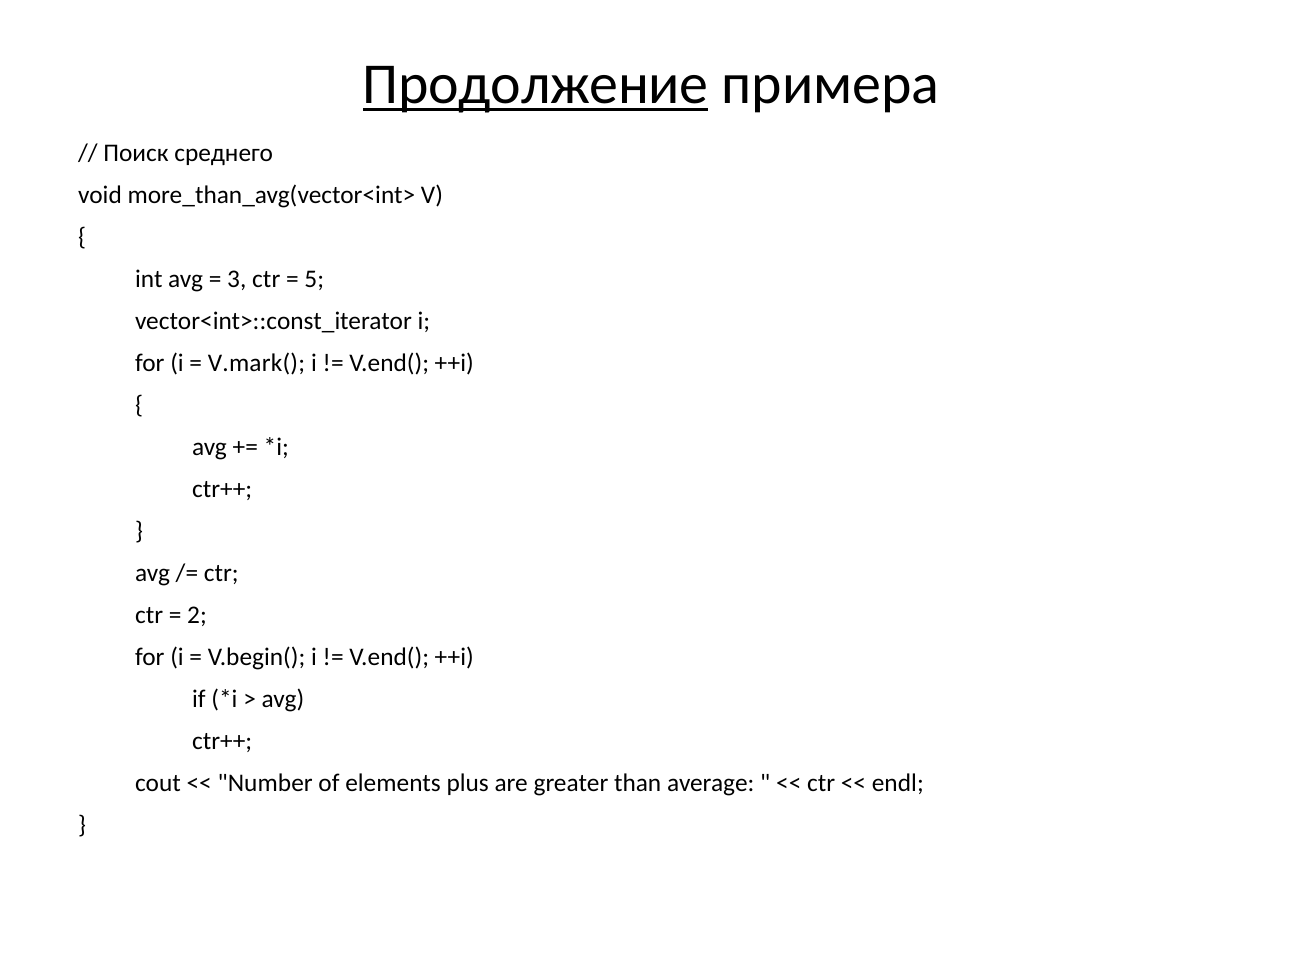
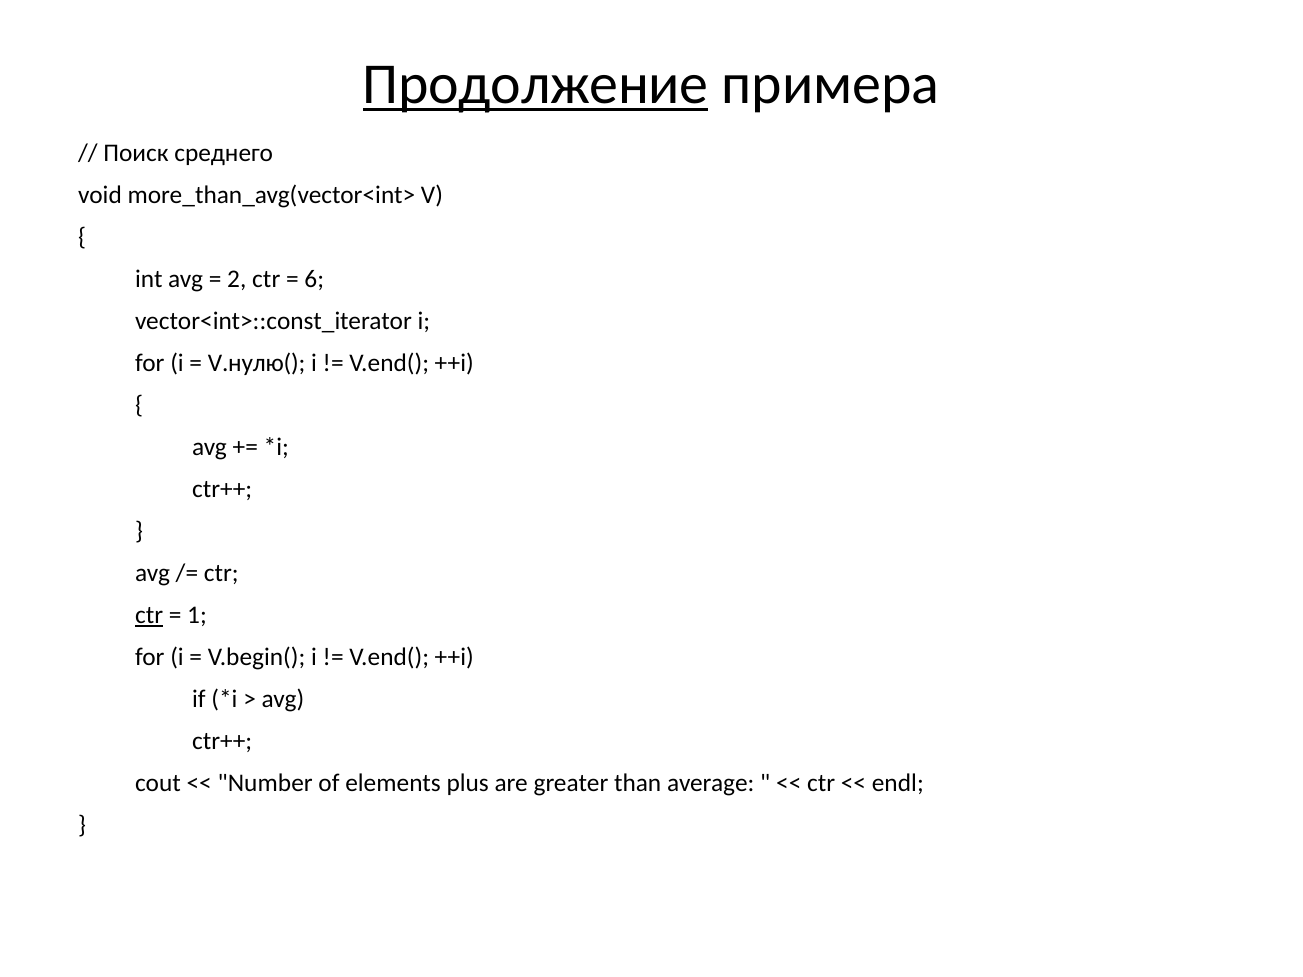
3: 3 -> 2
5: 5 -> 6
V.mark(: V.mark( -> V.нулю(
ctr at (149, 615) underline: none -> present
2: 2 -> 1
